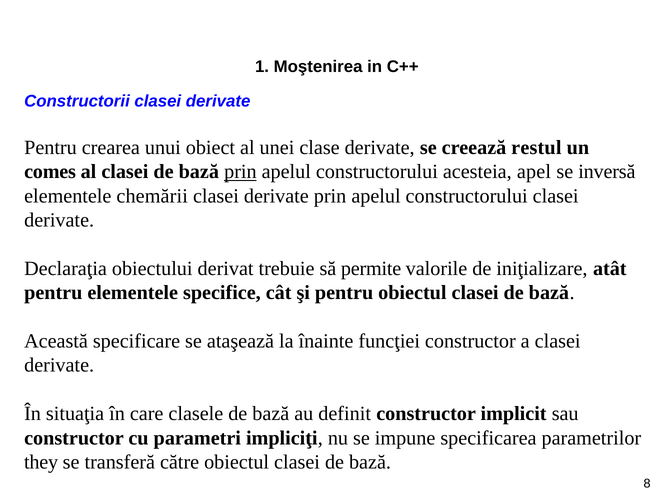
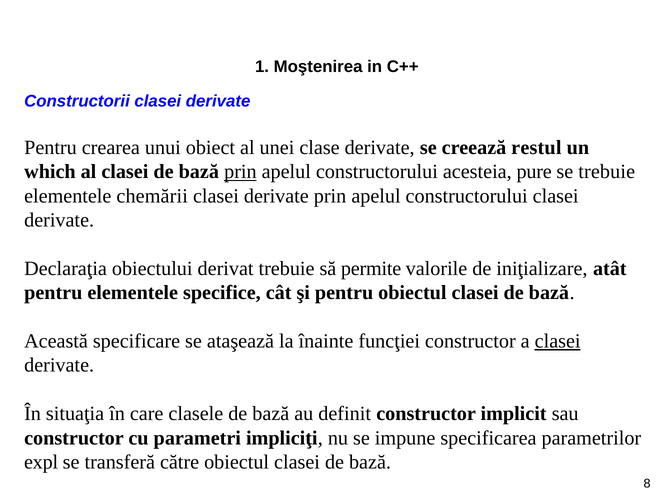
comes: comes -> which
apel: apel -> pure
se inversă: inversă -> trebuie
clasei at (558, 341) underline: none -> present
they: they -> expl
